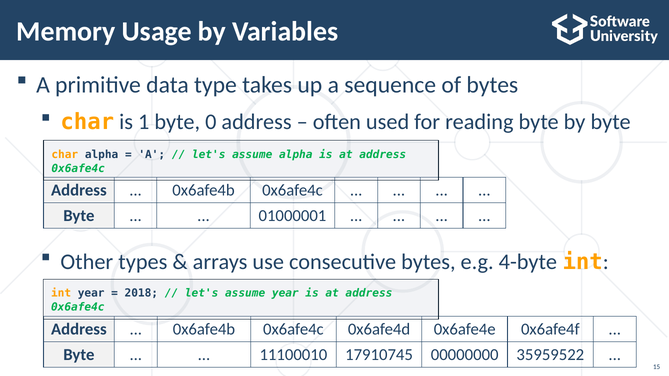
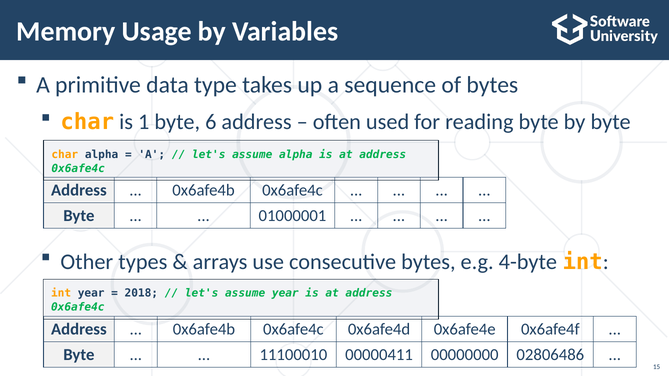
0: 0 -> 6
17910745: 17910745 -> 00000411
35959522: 35959522 -> 02806486
